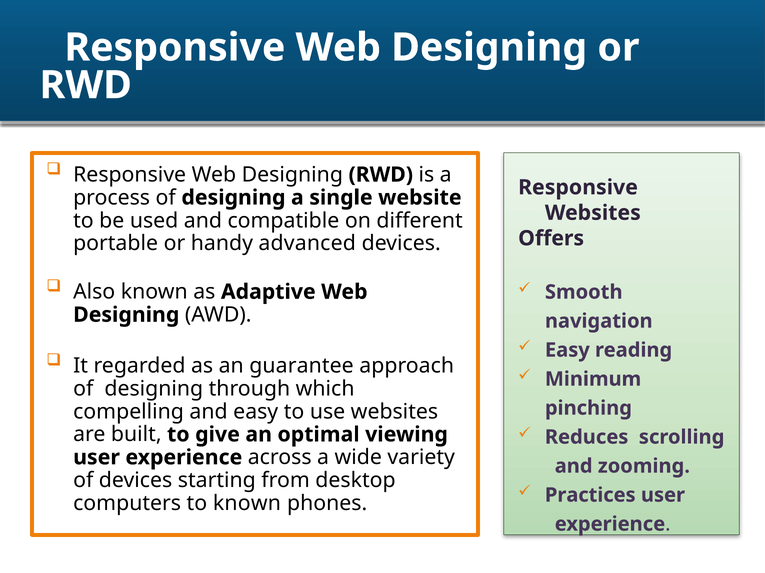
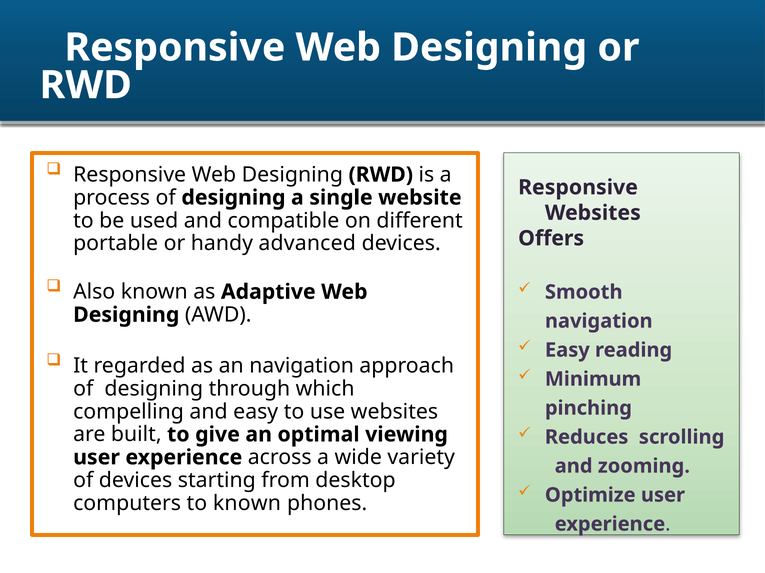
an guarantee: guarantee -> navigation
Practices: Practices -> Optimize
